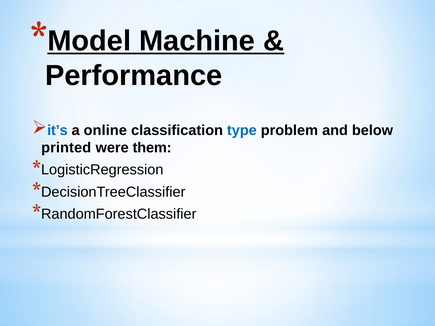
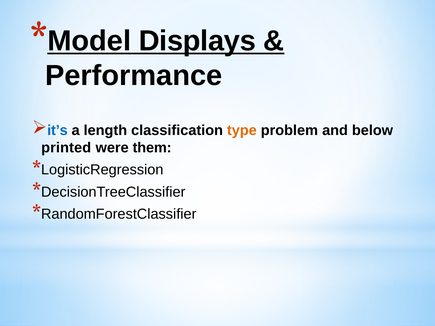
Machine: Machine -> Displays
online: online -> length
type colour: blue -> orange
